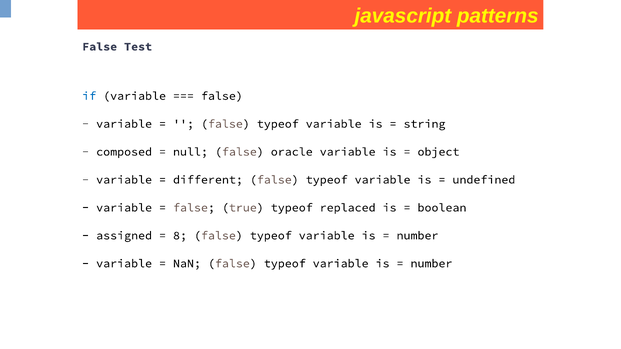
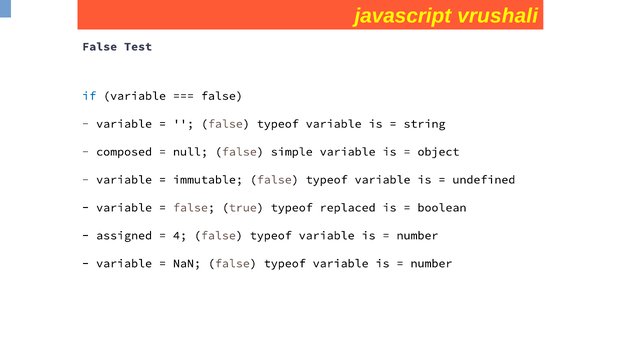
patterns: patterns -> vrushali
oracle: oracle -> simple
different: different -> immutable
8: 8 -> 4
